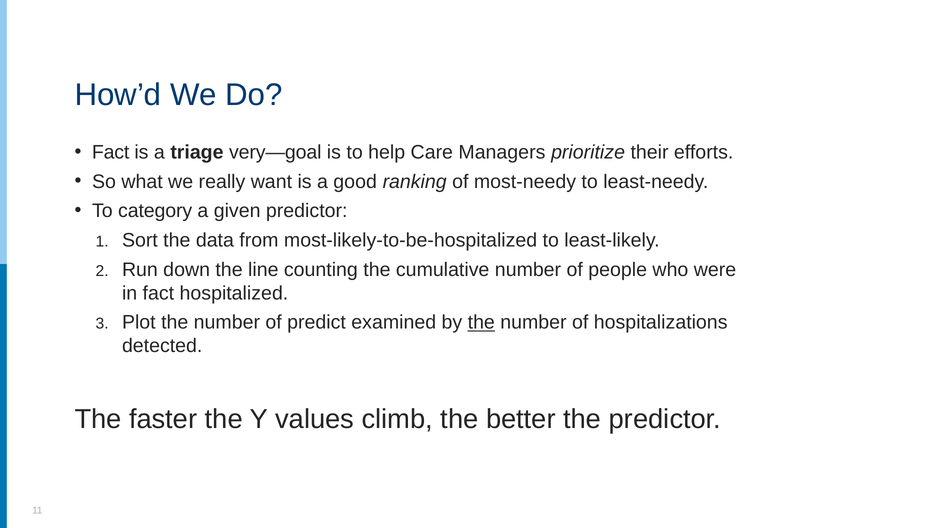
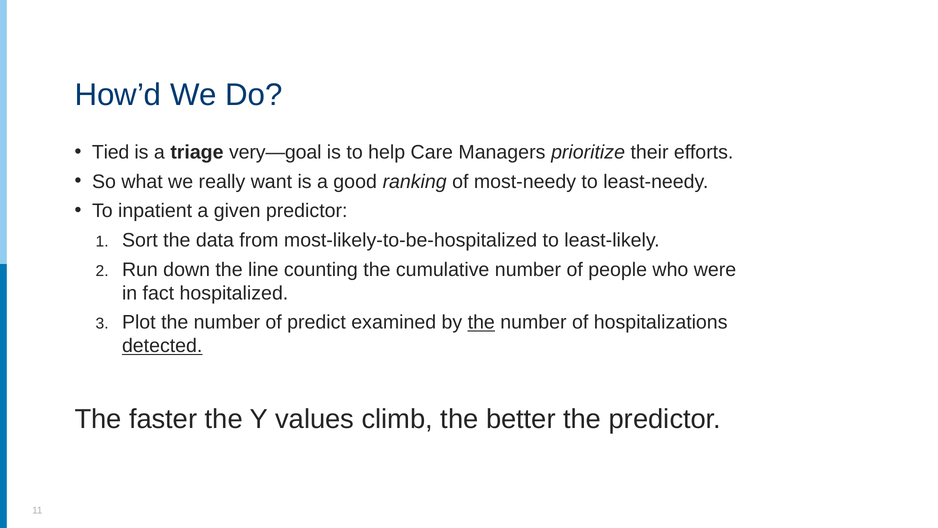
Fact at (111, 152): Fact -> Tied
category: category -> inpatient
detected underline: none -> present
